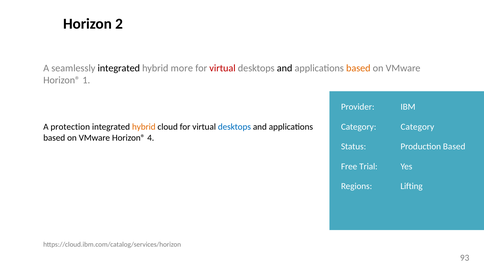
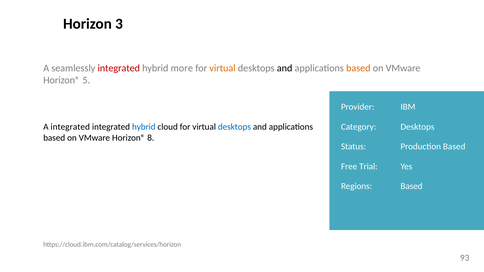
2: 2 -> 3
integrated at (119, 68) colour: black -> red
virtual at (223, 68) colour: red -> orange
1: 1 -> 5
A protection: protection -> integrated
hybrid at (144, 127) colour: orange -> blue
Category Category: Category -> Desktops
4: 4 -> 8
Regions Lifting: Lifting -> Based
